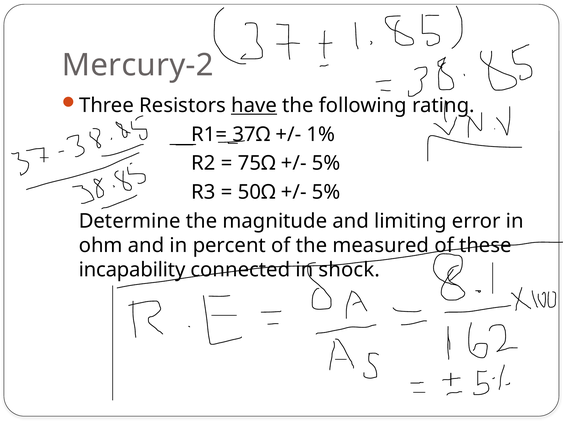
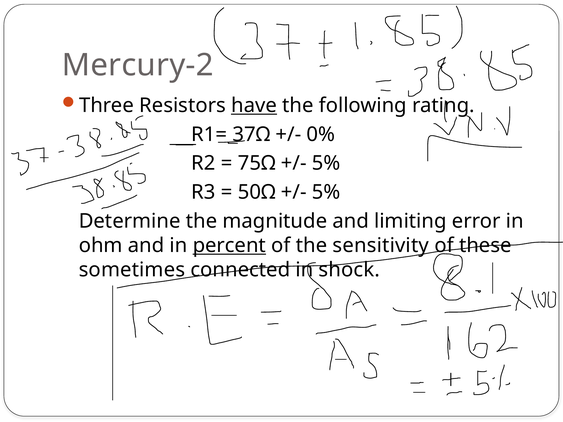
1%: 1% -> 0%
percent underline: none -> present
measured: measured -> sensitivity
incapability: incapability -> sometimes
